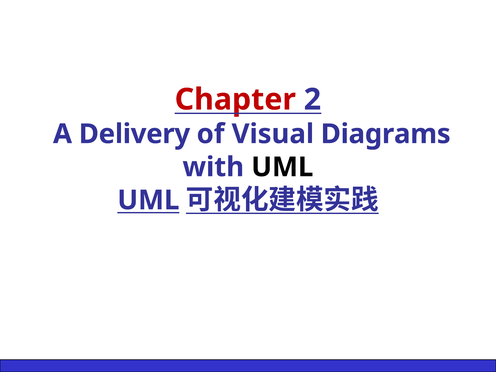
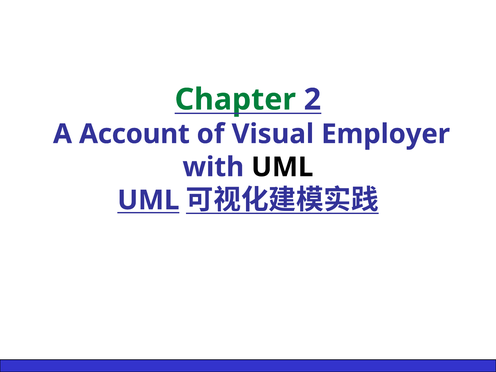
Chapter colour: red -> green
Delivery: Delivery -> Account
Diagrams: Diagrams -> Employer
